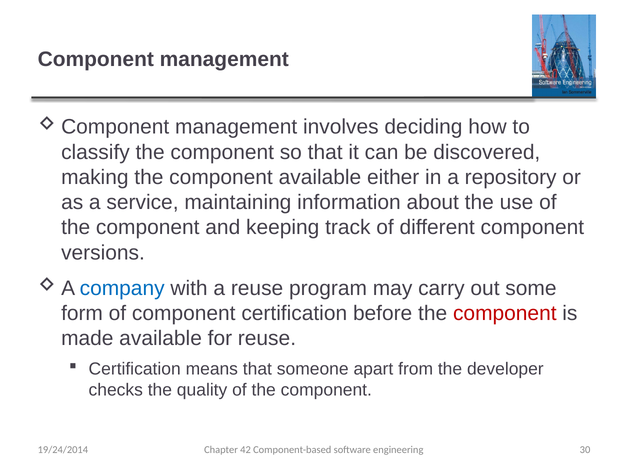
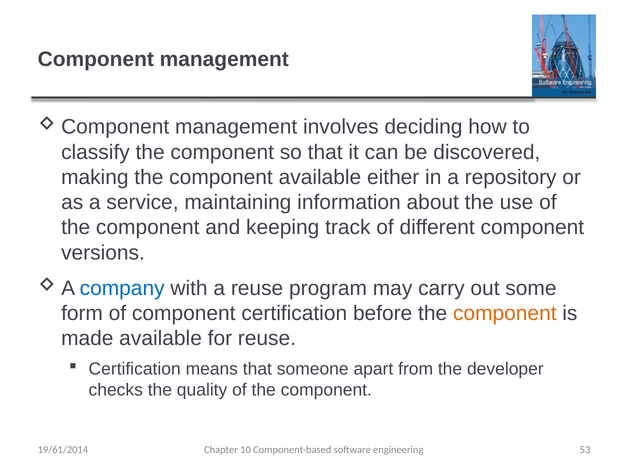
component at (505, 313) colour: red -> orange
42: 42 -> 10
30: 30 -> 53
19/24/2014: 19/24/2014 -> 19/61/2014
